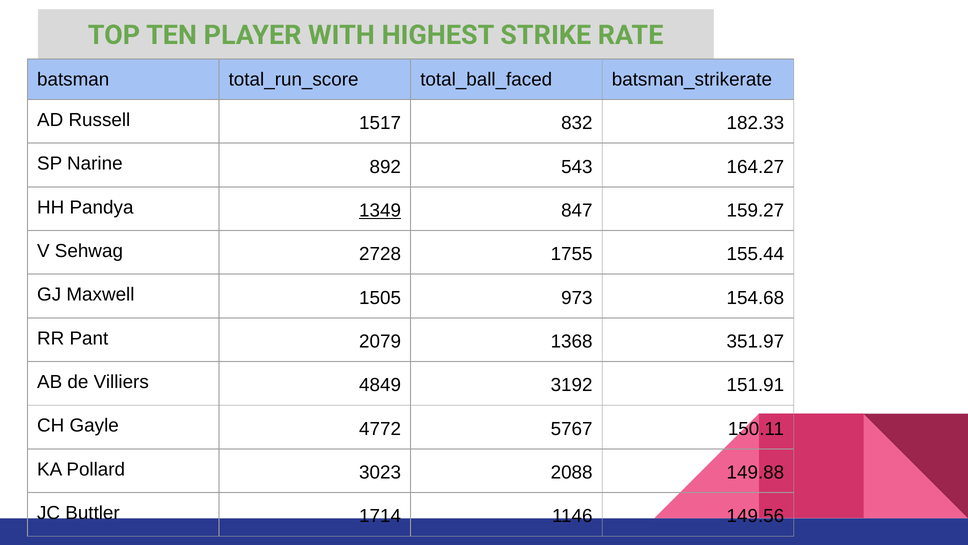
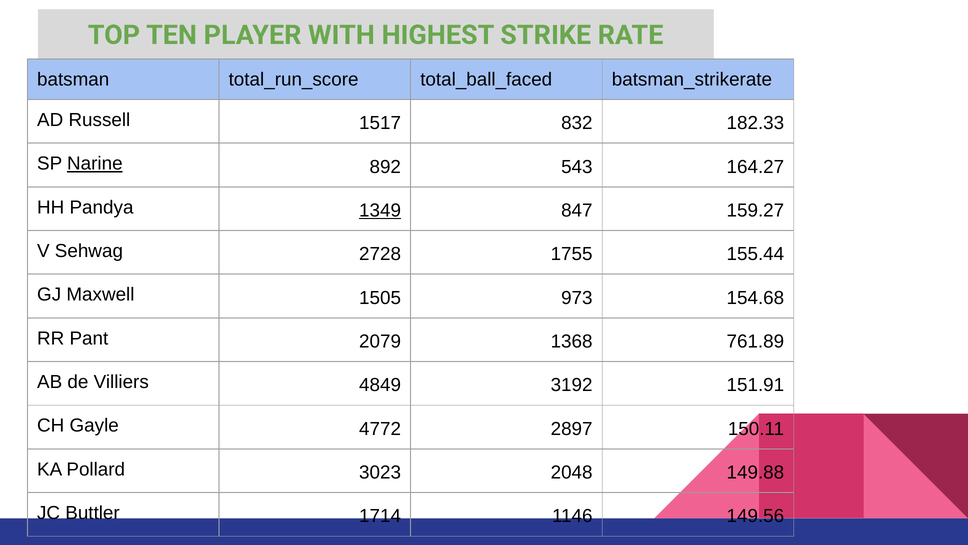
Narine underline: none -> present
351.97: 351.97 -> 761.89
5767: 5767 -> 2897
2088: 2088 -> 2048
